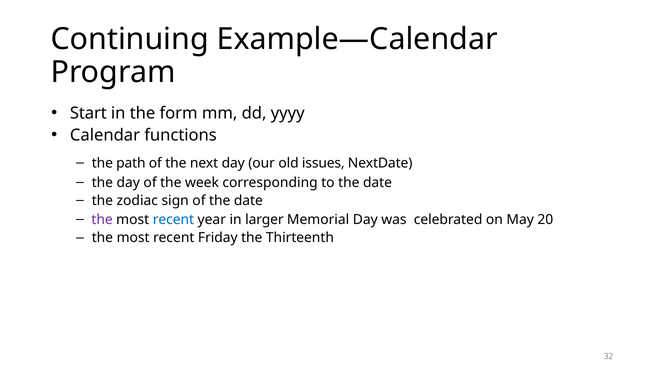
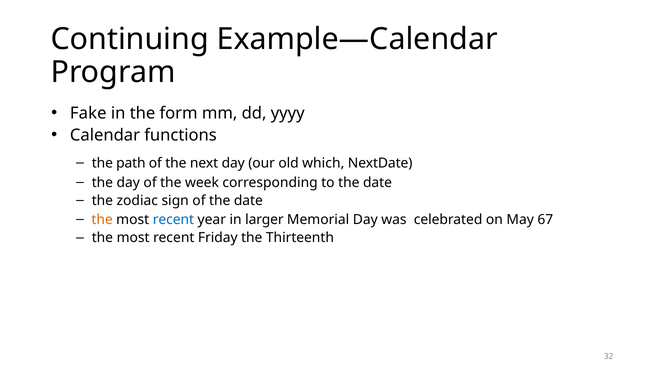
Start: Start -> Fake
issues: issues -> which
the at (102, 219) colour: purple -> orange
20: 20 -> 67
